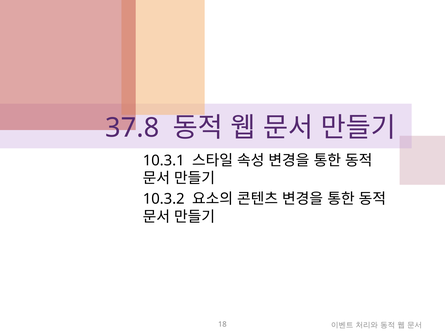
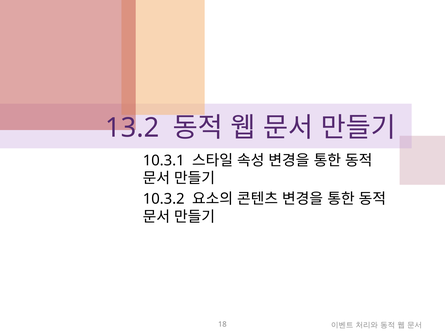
37.8: 37.8 -> 13.2
